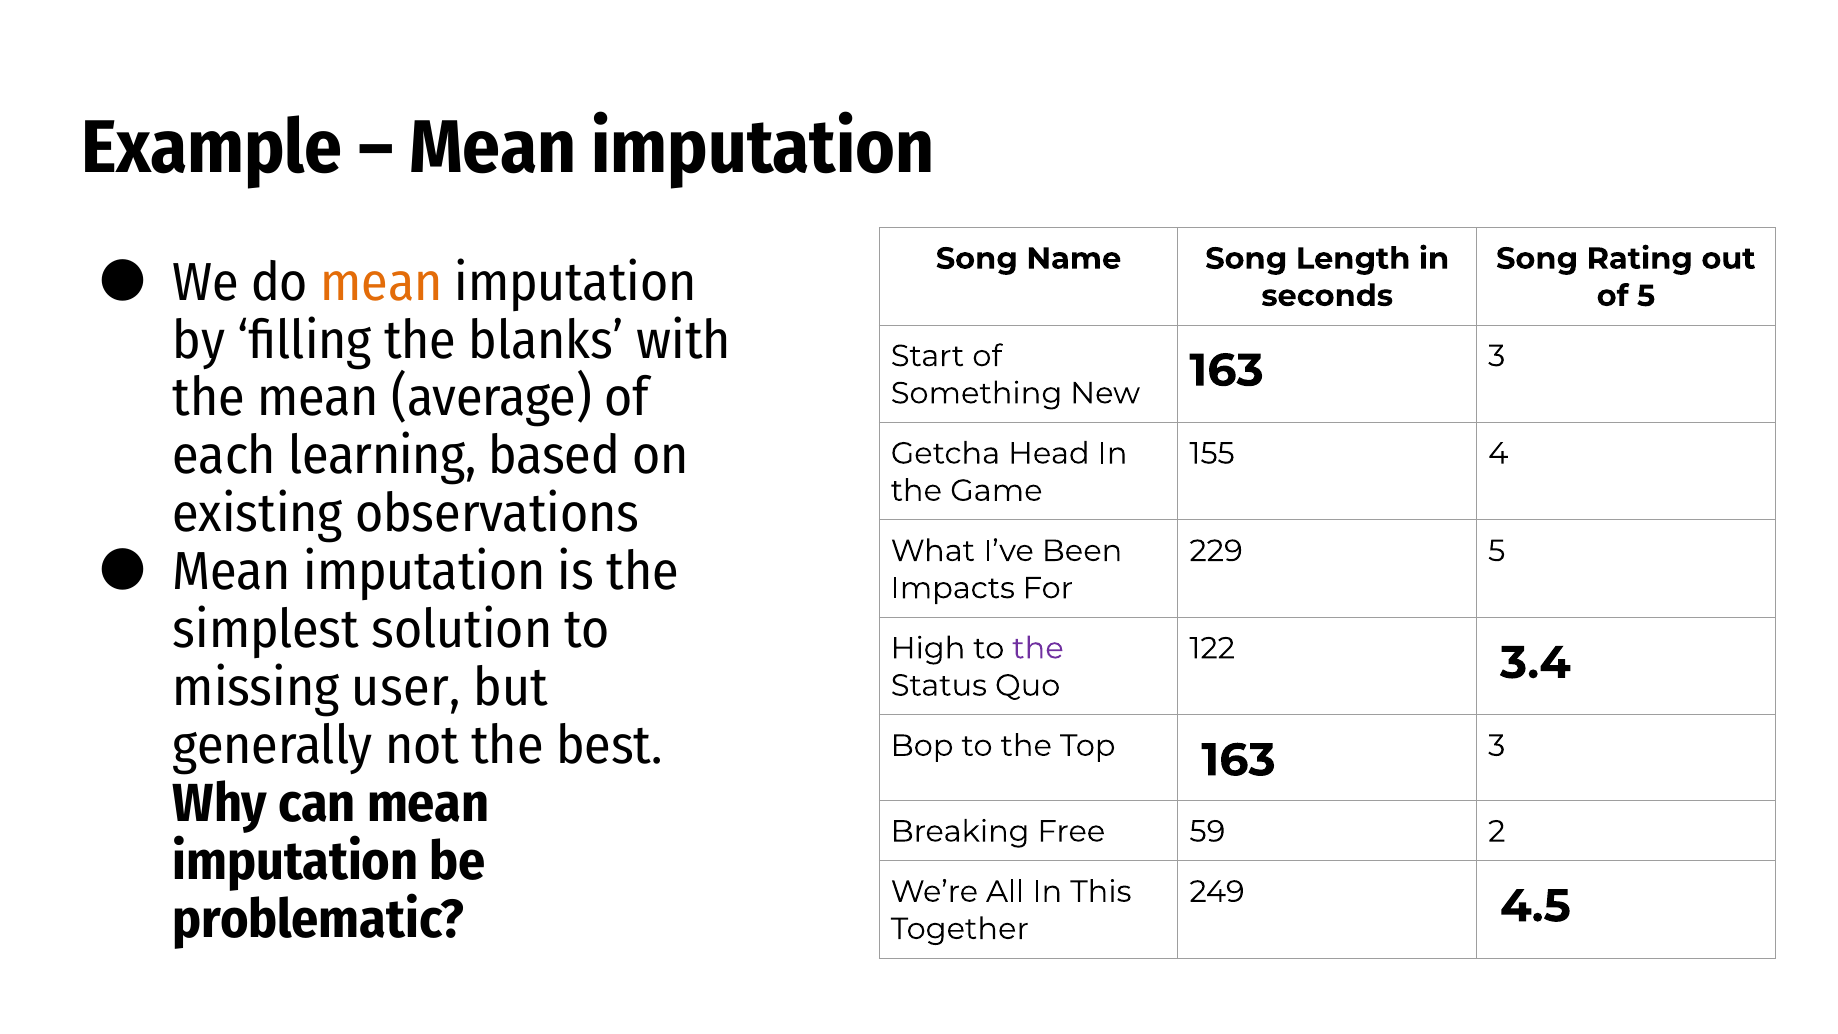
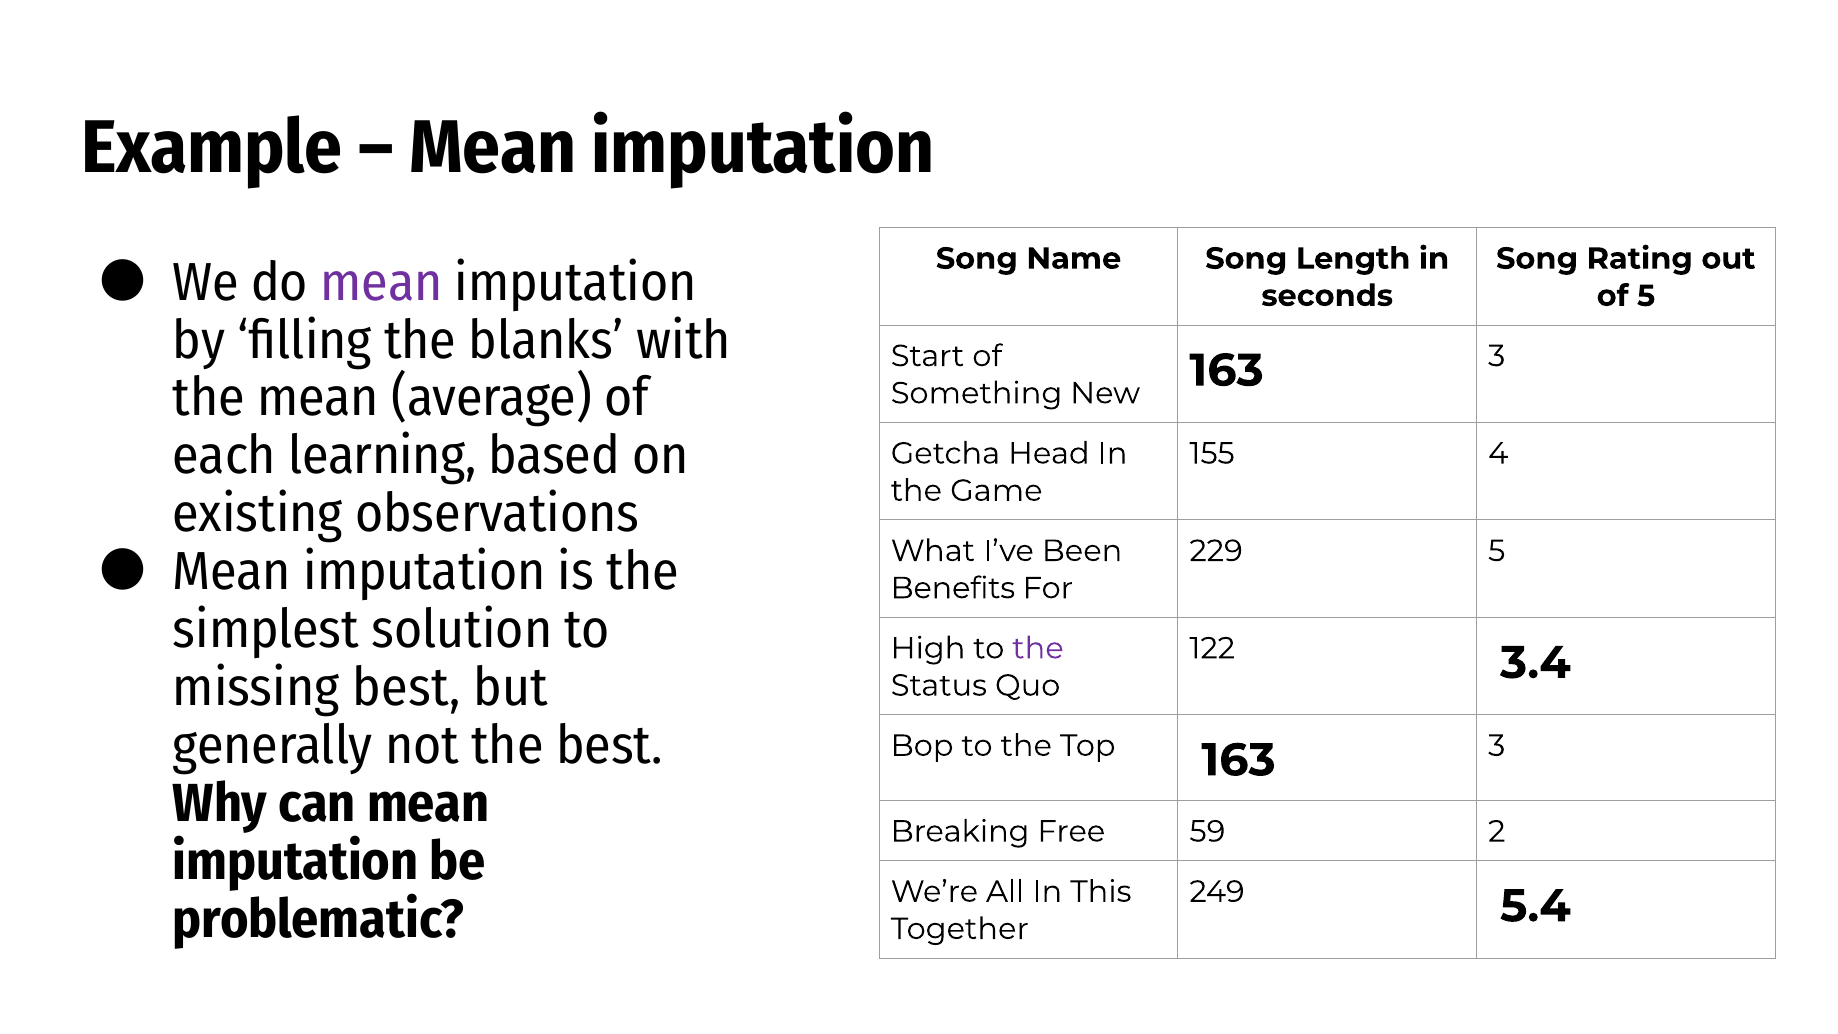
mean at (382, 282) colour: orange -> purple
Impacts: Impacts -> Benefits
missing user: user -> best
4.5: 4.5 -> 5.4
